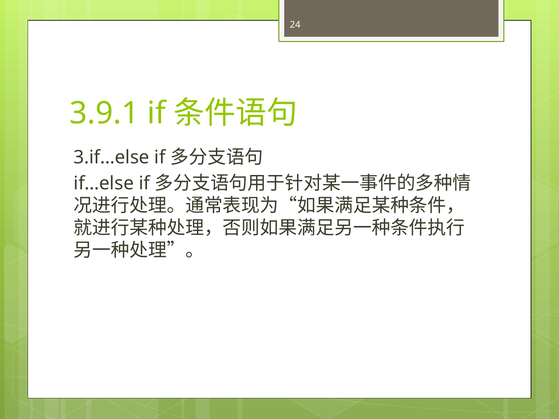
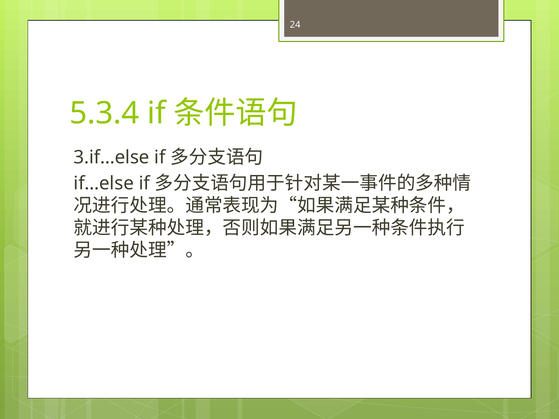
3.9.1: 3.9.1 -> 5.3.4
